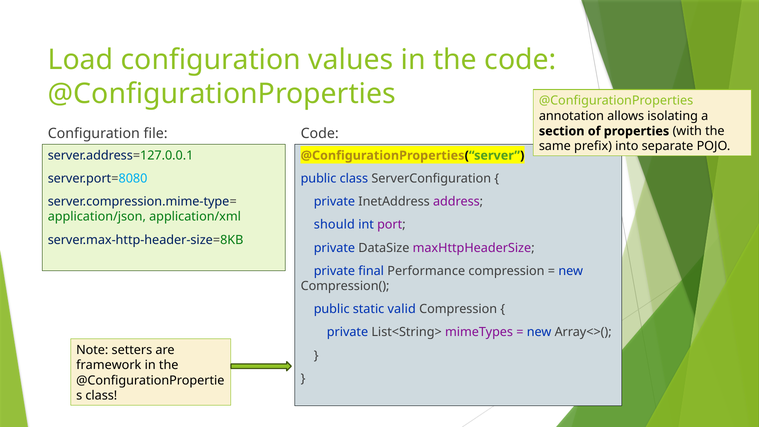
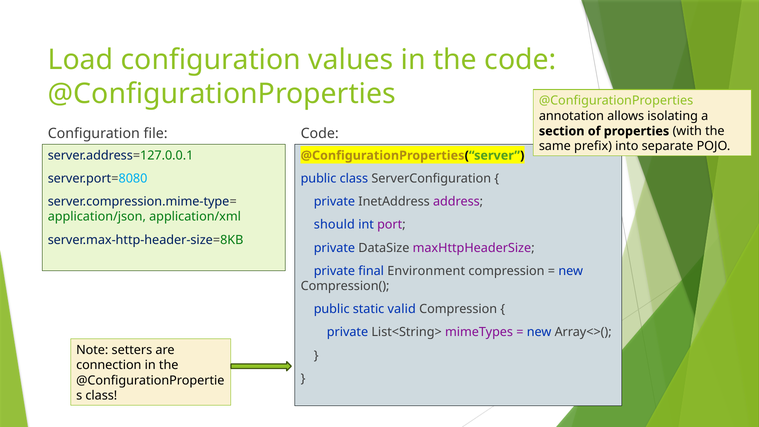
Performance: Performance -> Environment
framework: framework -> connection
